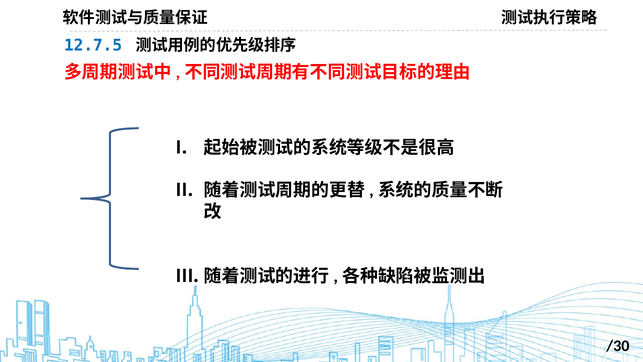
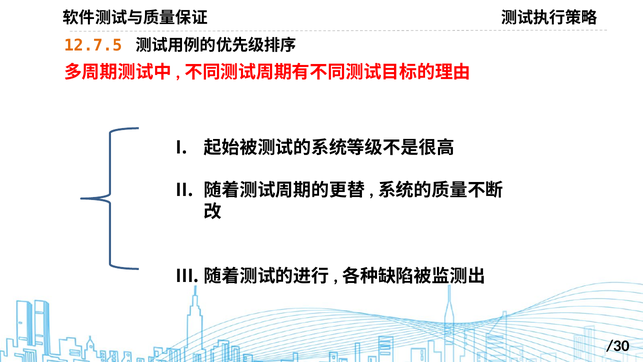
12.7.5 colour: blue -> orange
